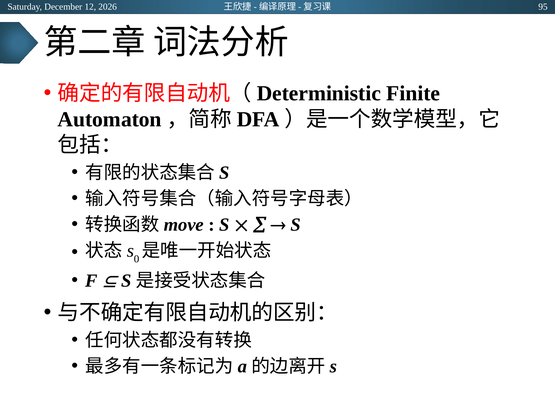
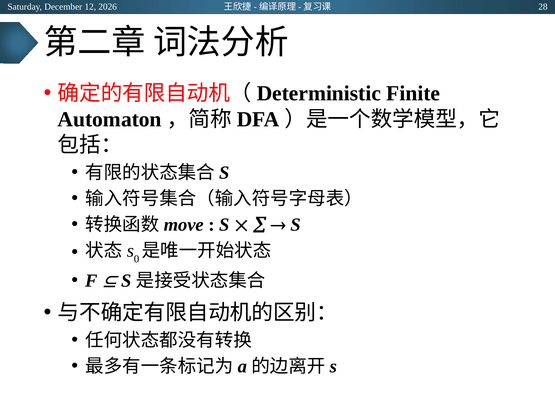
95: 95 -> 28
